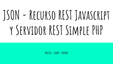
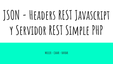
Recurso: Recurso -> Headers
